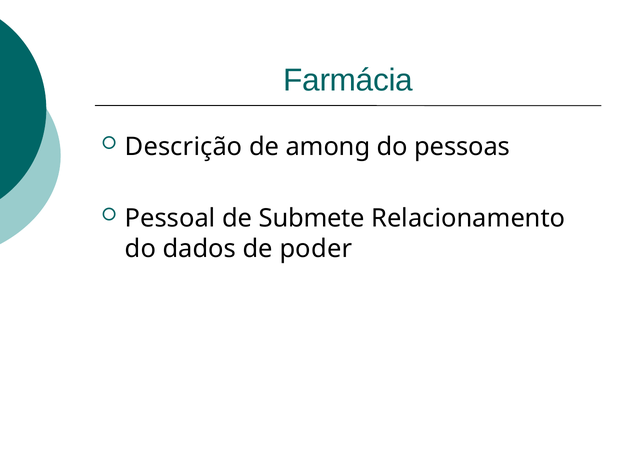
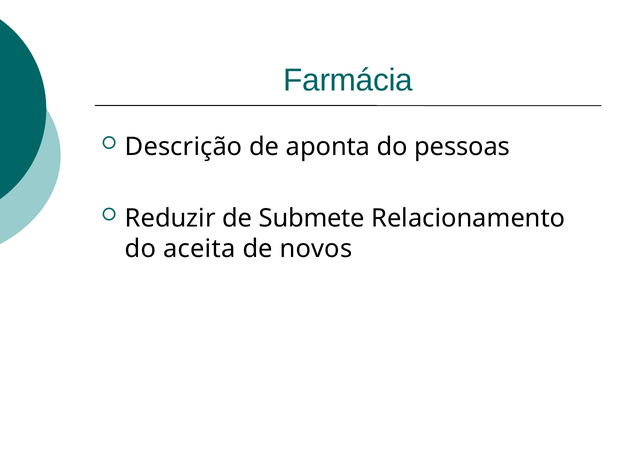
among: among -> aponta
Pessoal: Pessoal -> Reduzir
dados: dados -> aceita
poder: poder -> novos
